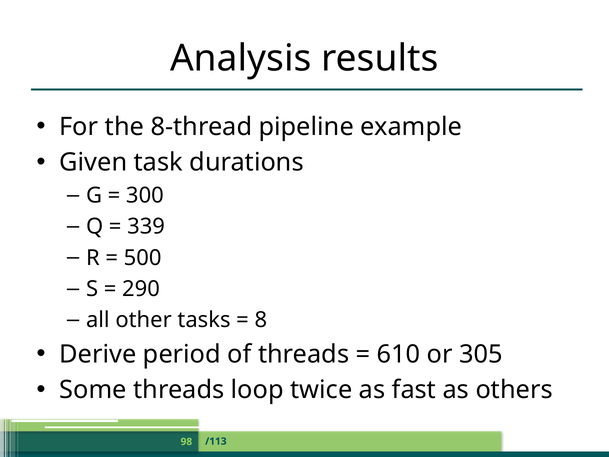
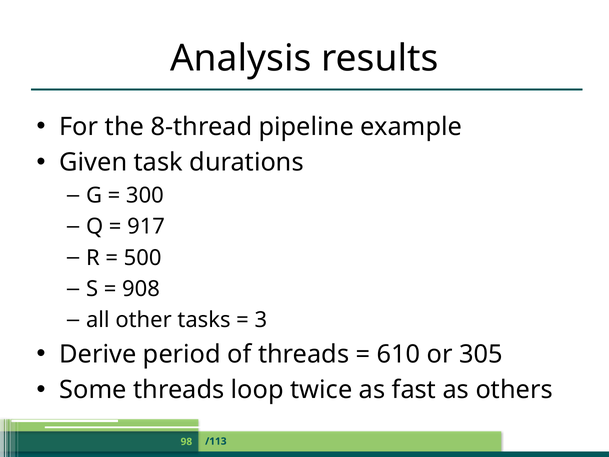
339: 339 -> 917
290: 290 -> 908
8: 8 -> 3
